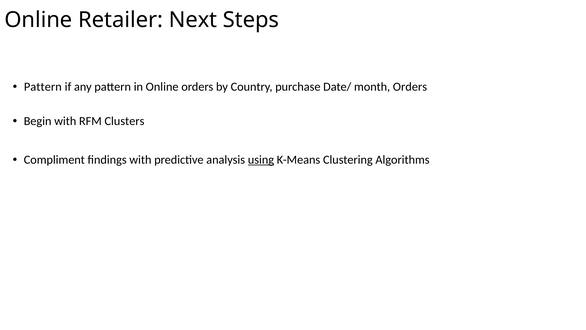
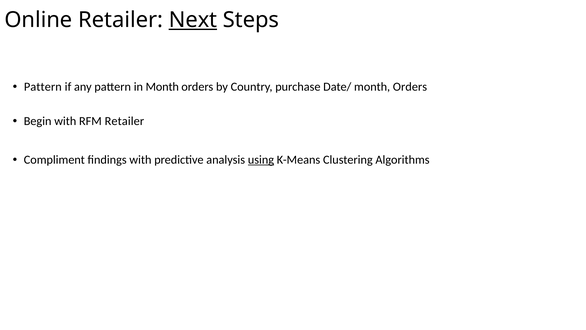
Next underline: none -> present
in Online: Online -> Month
RFM Clusters: Clusters -> Retailer
